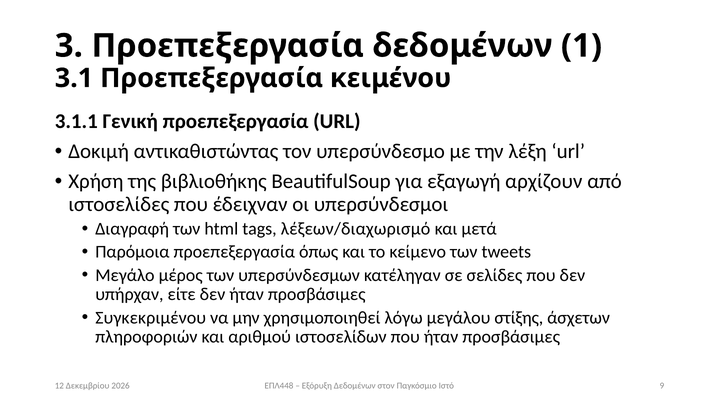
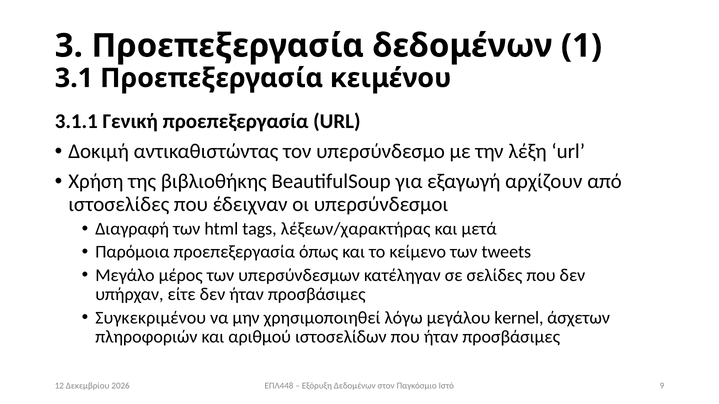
λέξεων/διαχωρισμό: λέξεων/διαχωρισμό -> λέξεων/χαρακτήρας
στίξης: στίξης -> kernel
